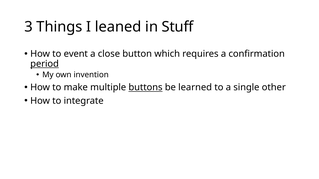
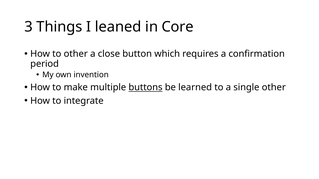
Stuff: Stuff -> Core
to event: event -> other
period underline: present -> none
